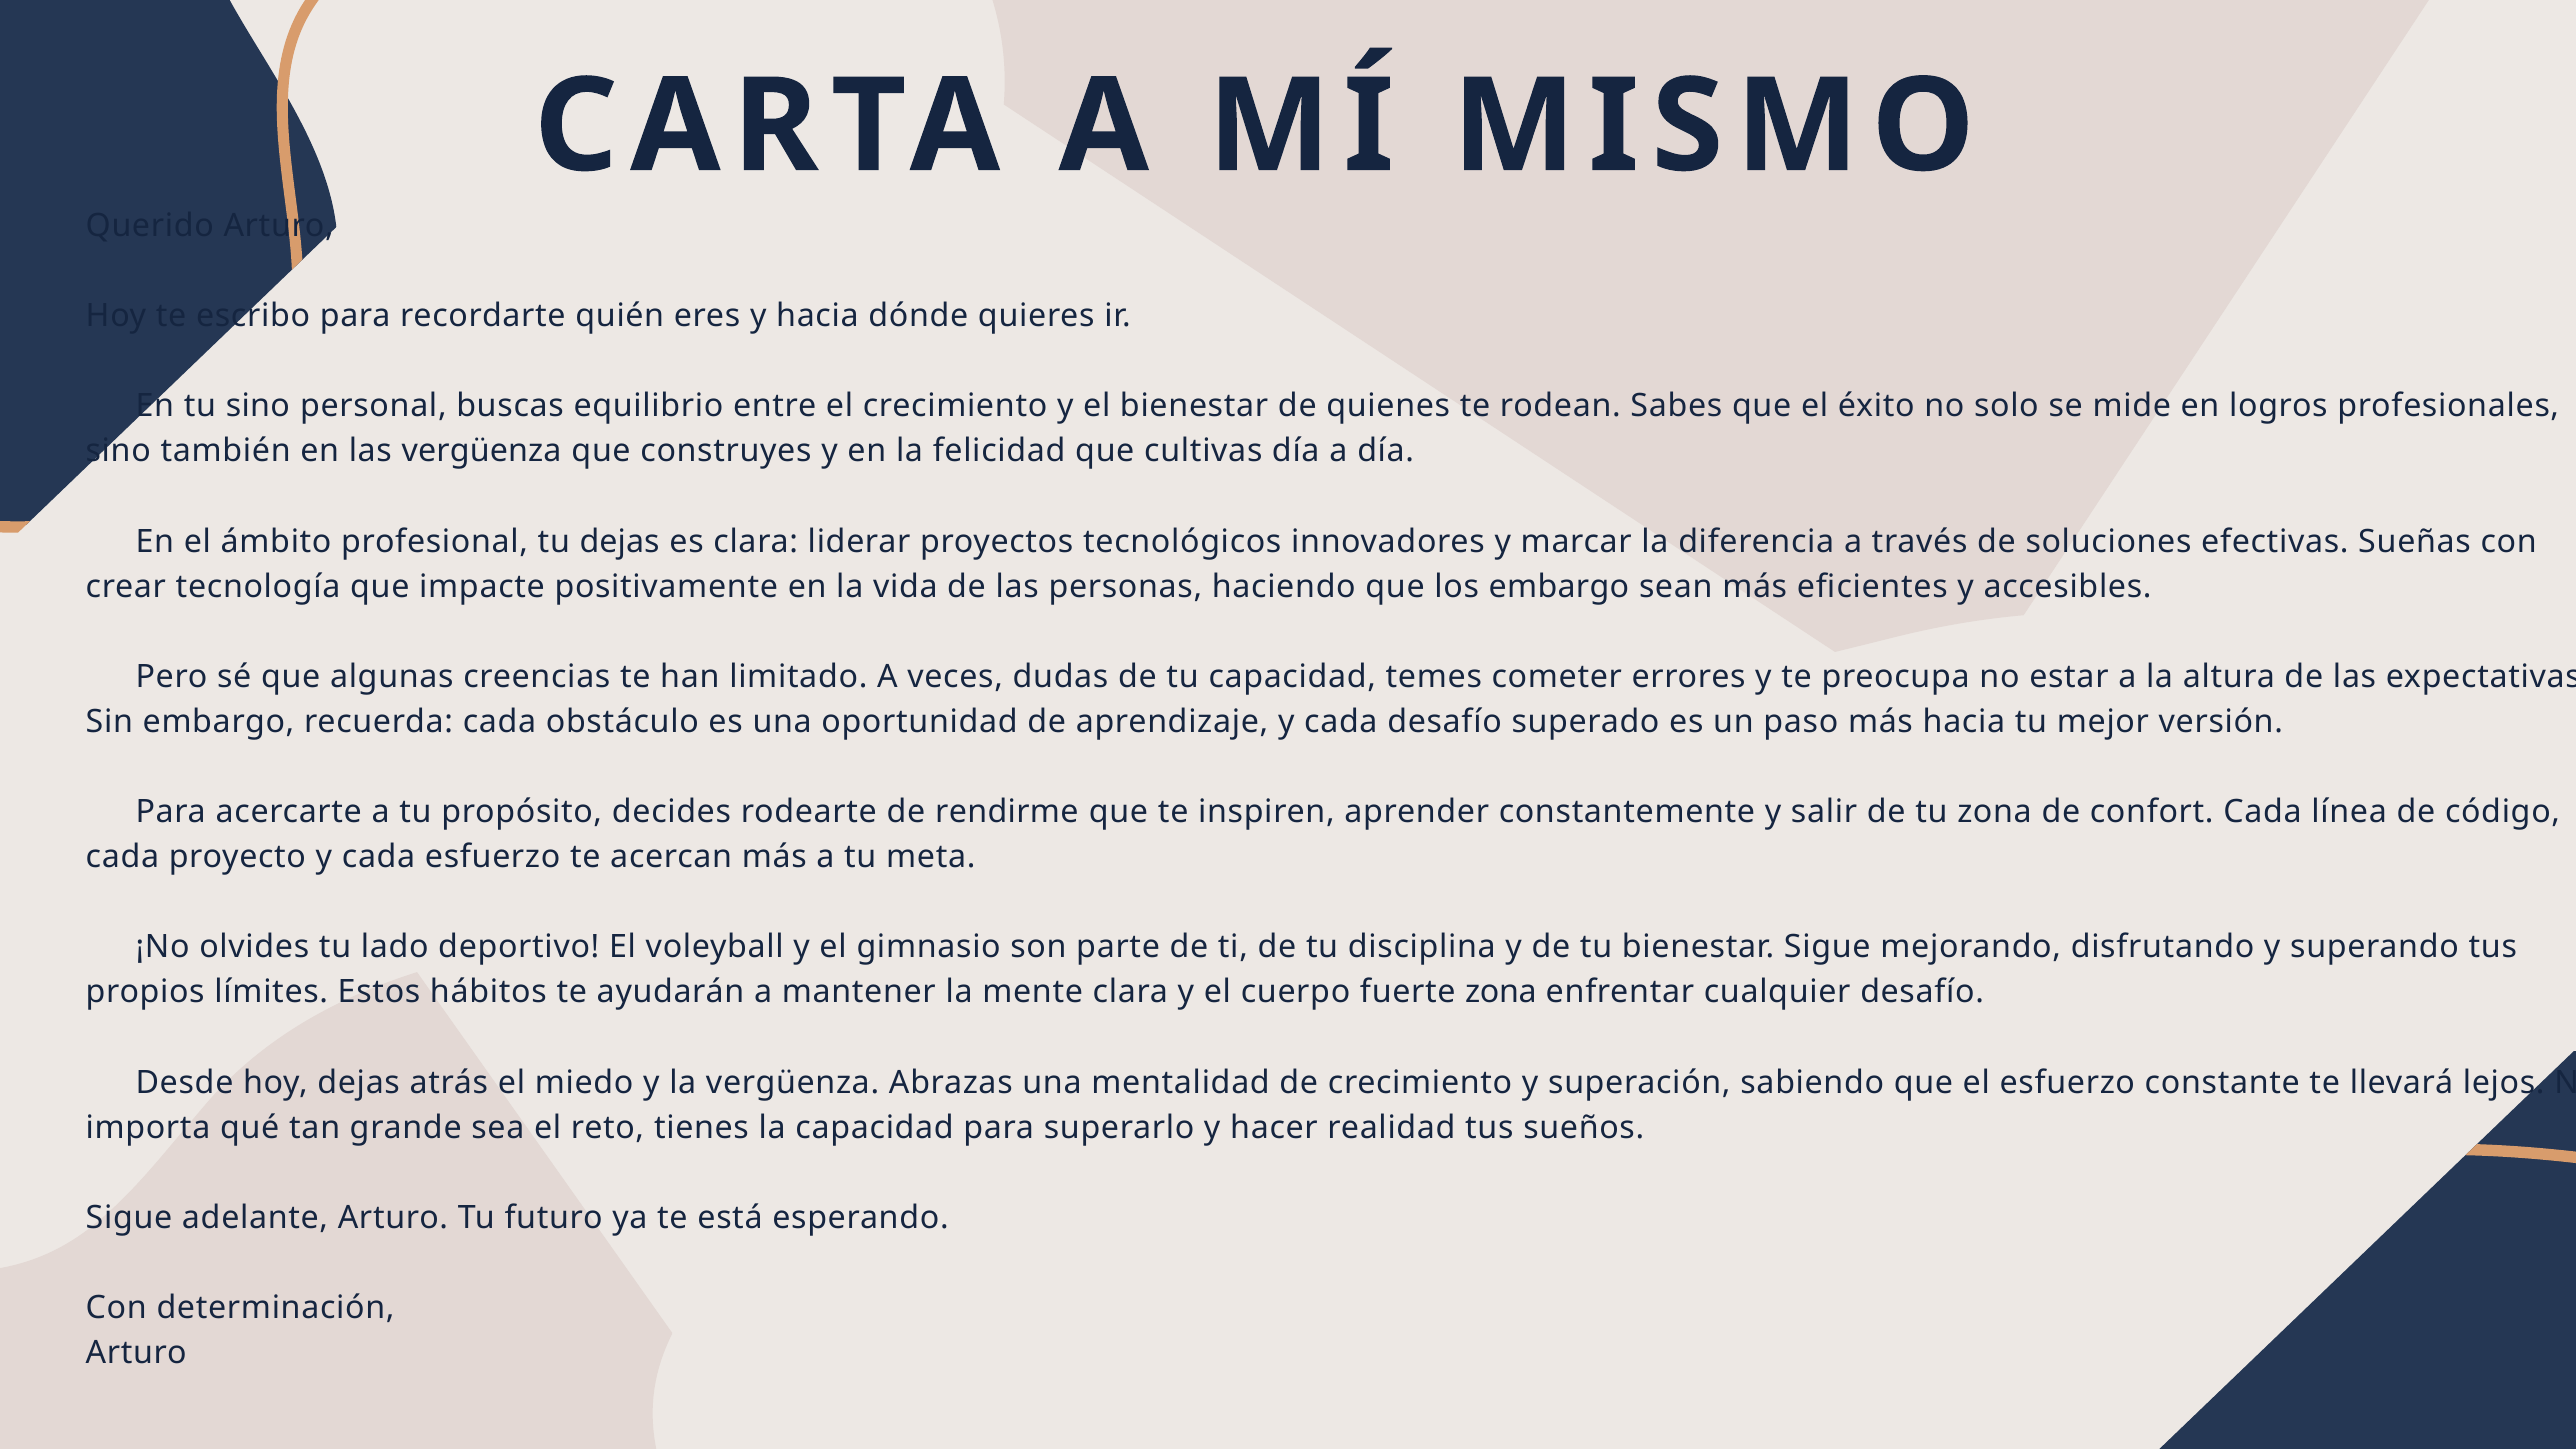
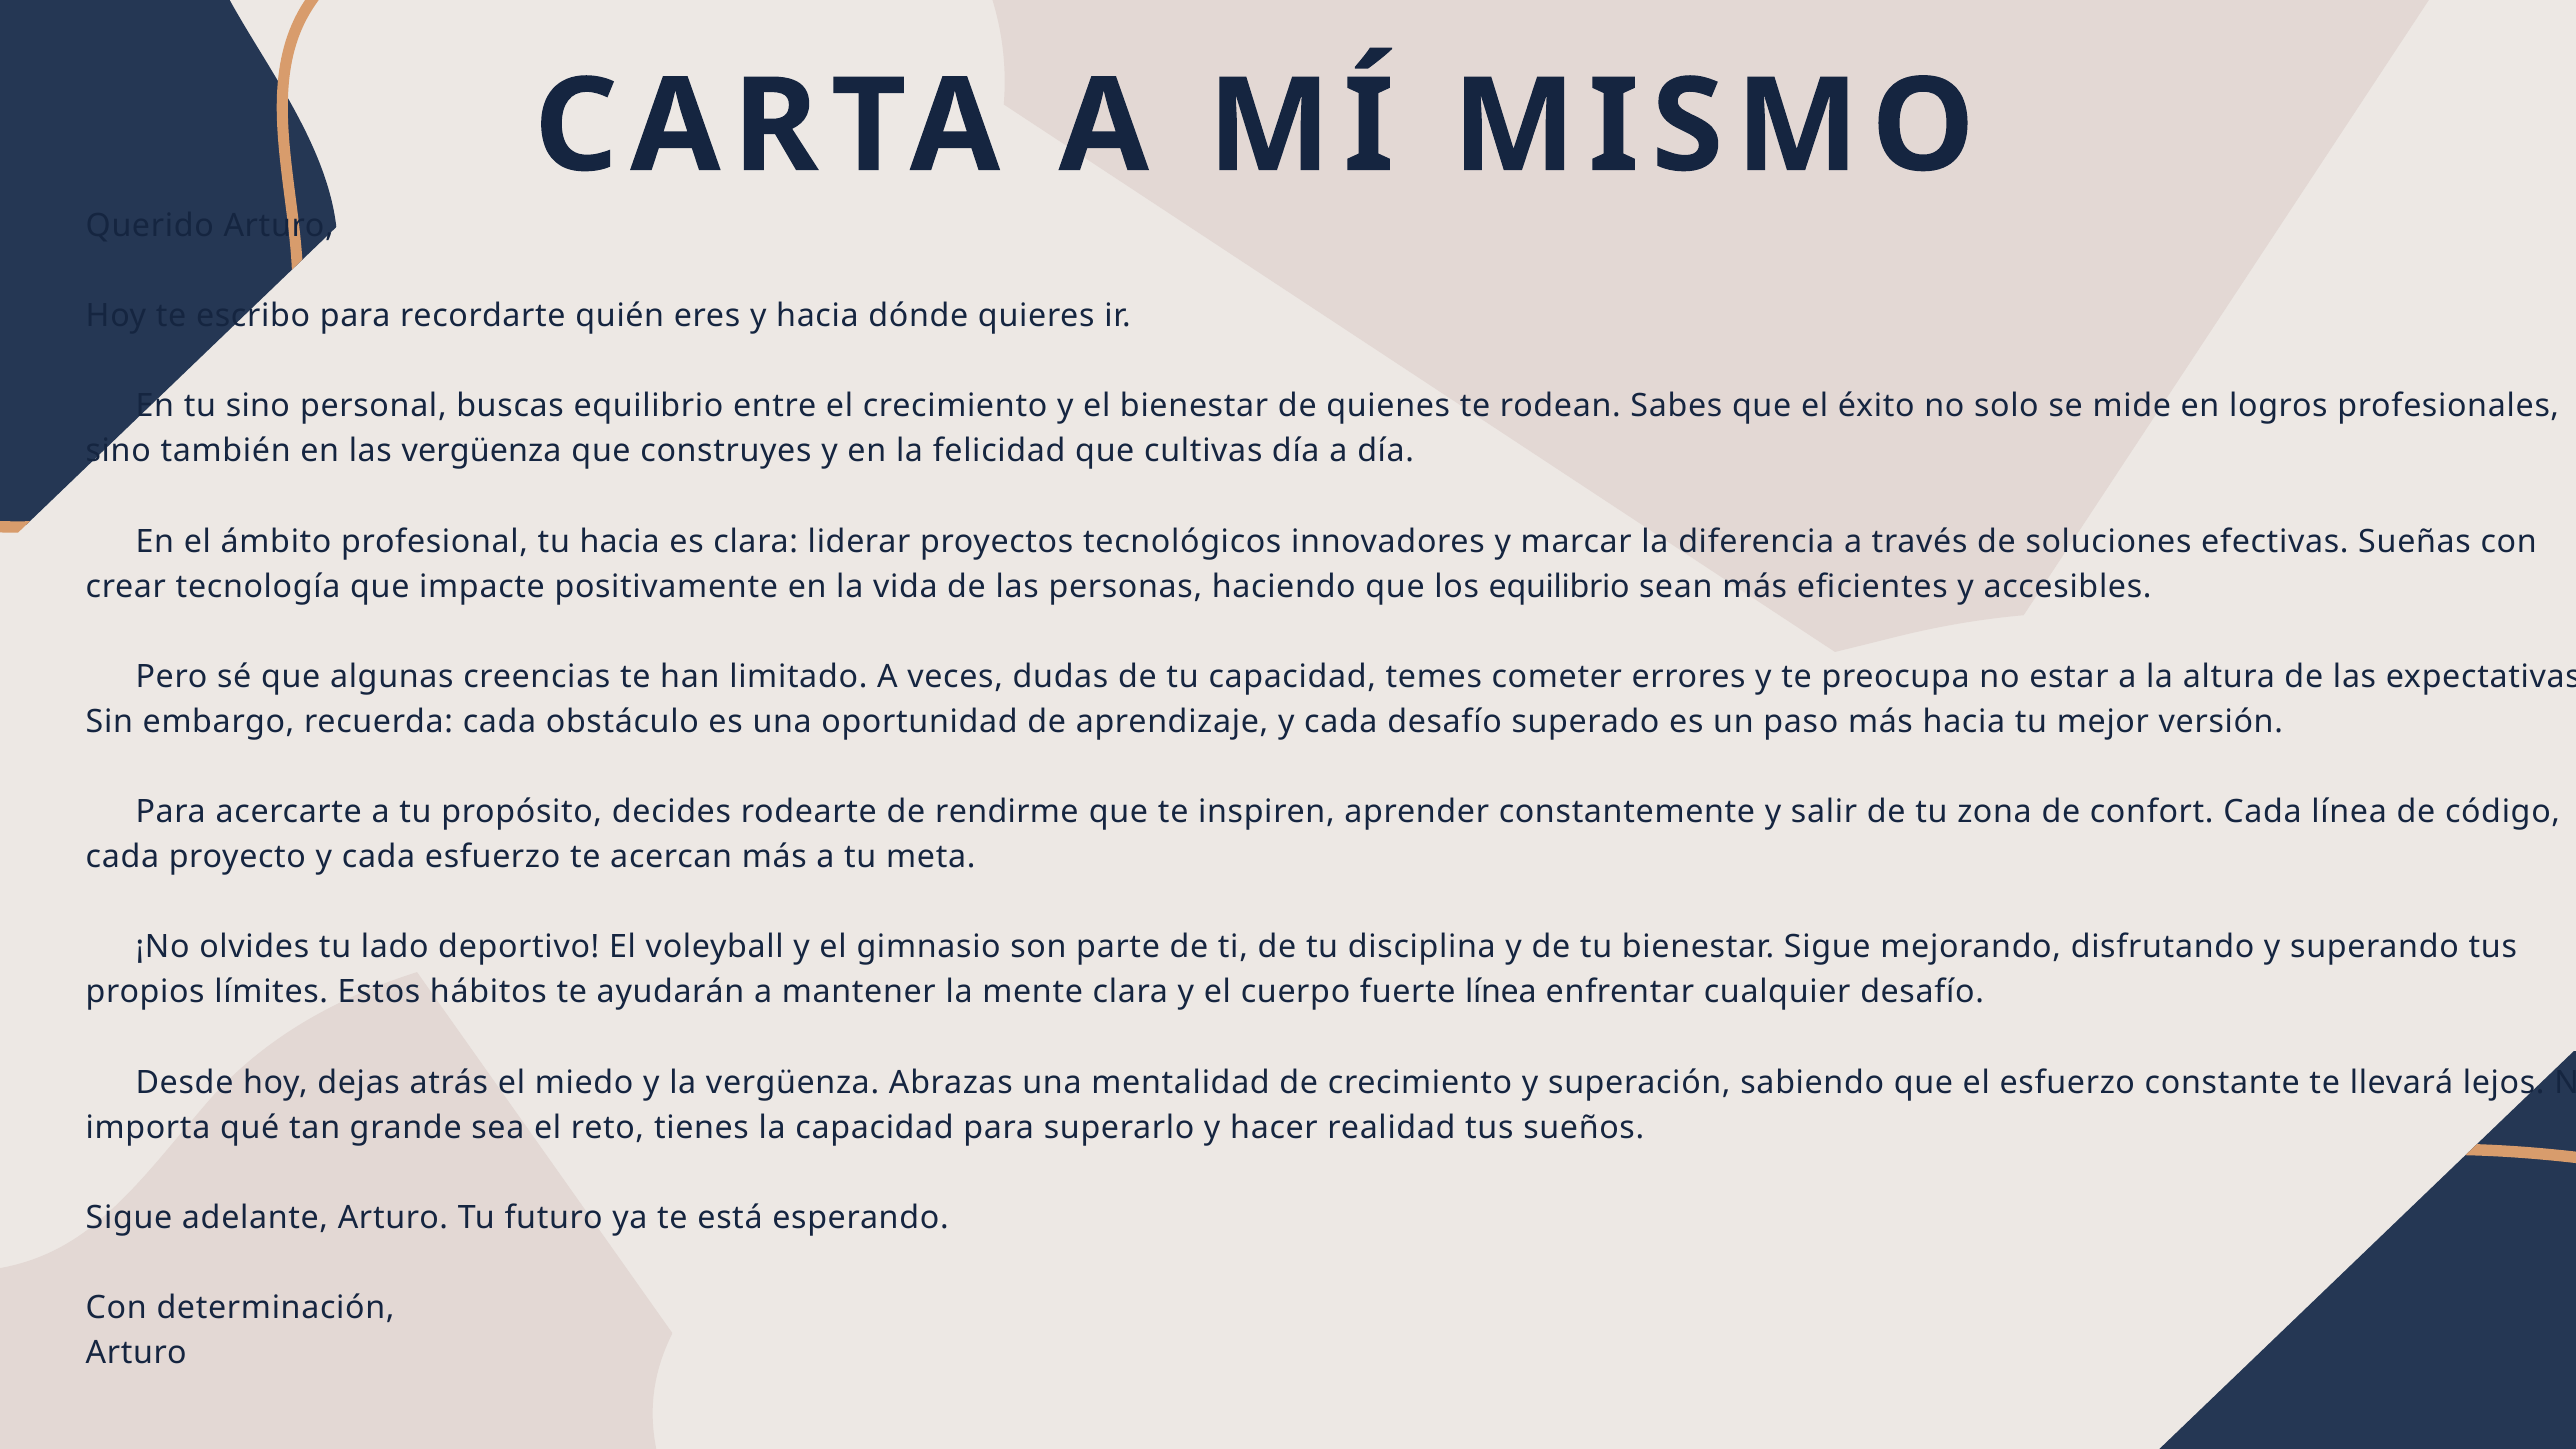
tu dejas: dejas -> hacia
los embargo: embargo -> equilibrio
fuerte zona: zona -> línea
